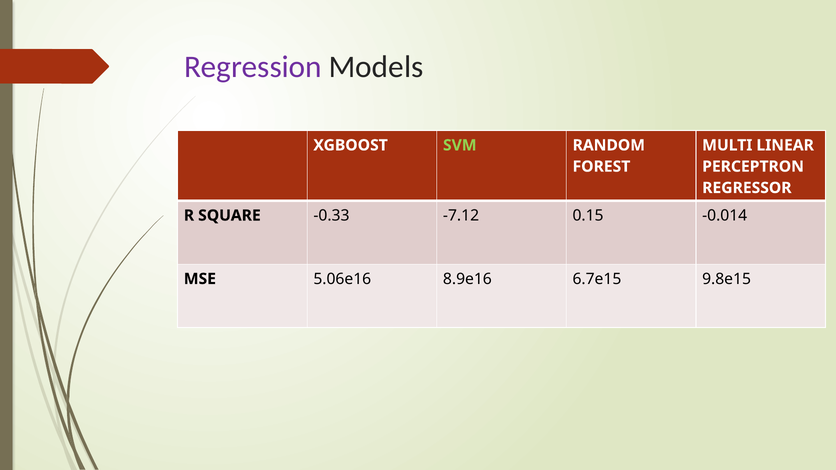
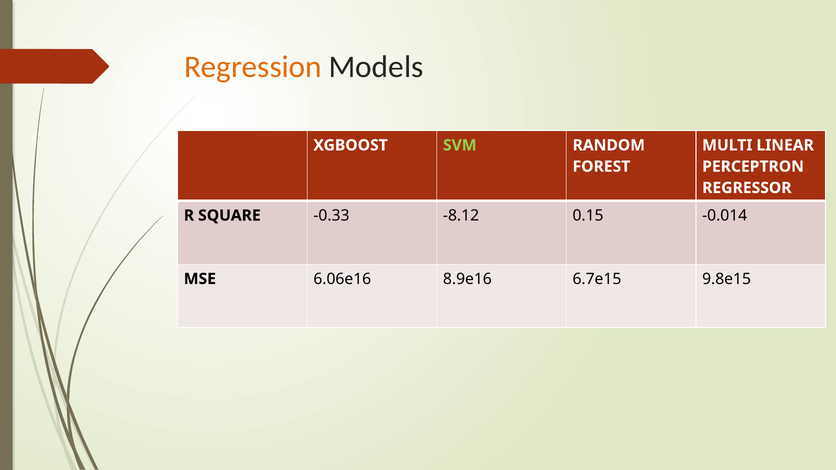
Regression colour: purple -> orange
-7.12: -7.12 -> -8.12
5.06e16: 5.06e16 -> 6.06e16
